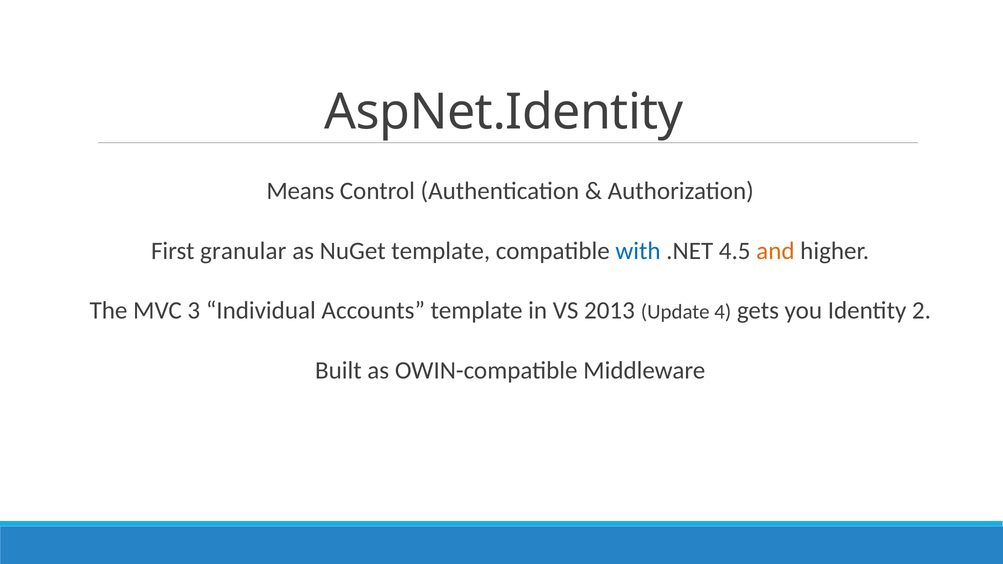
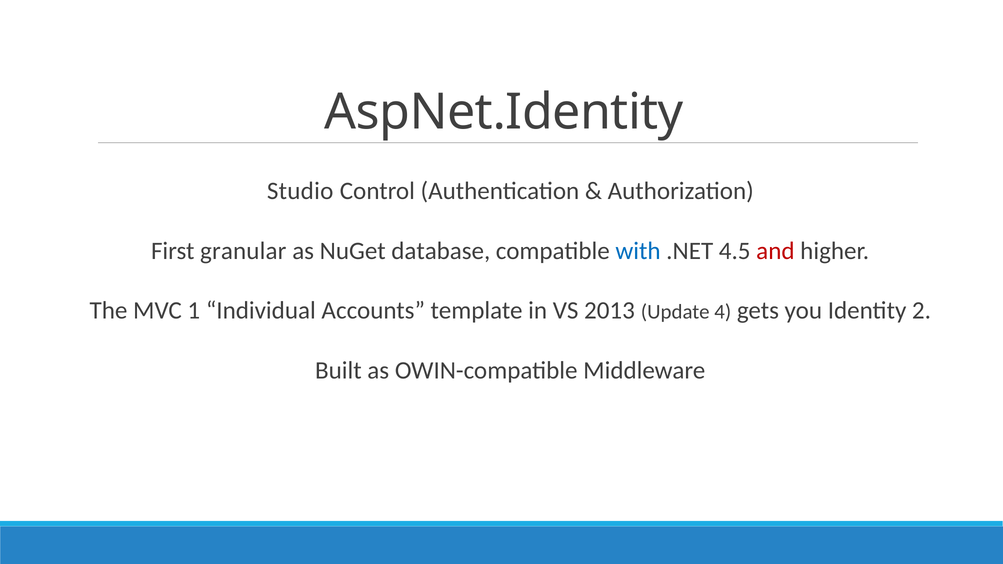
Means: Means -> Studio
NuGet template: template -> database
and colour: orange -> red
3: 3 -> 1
